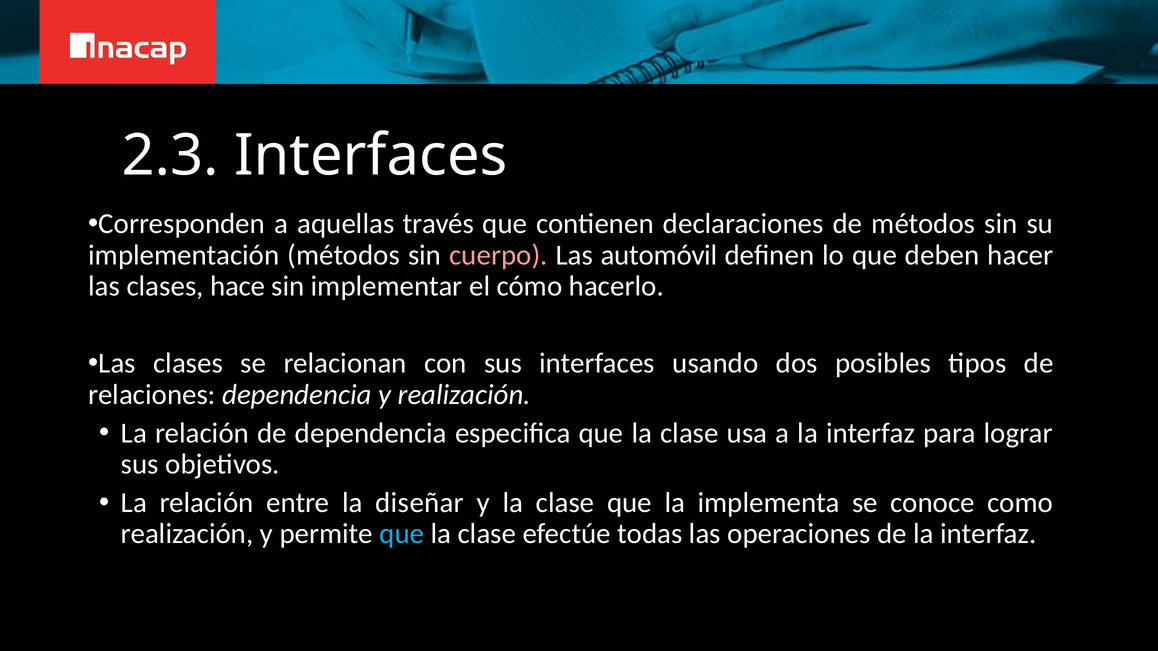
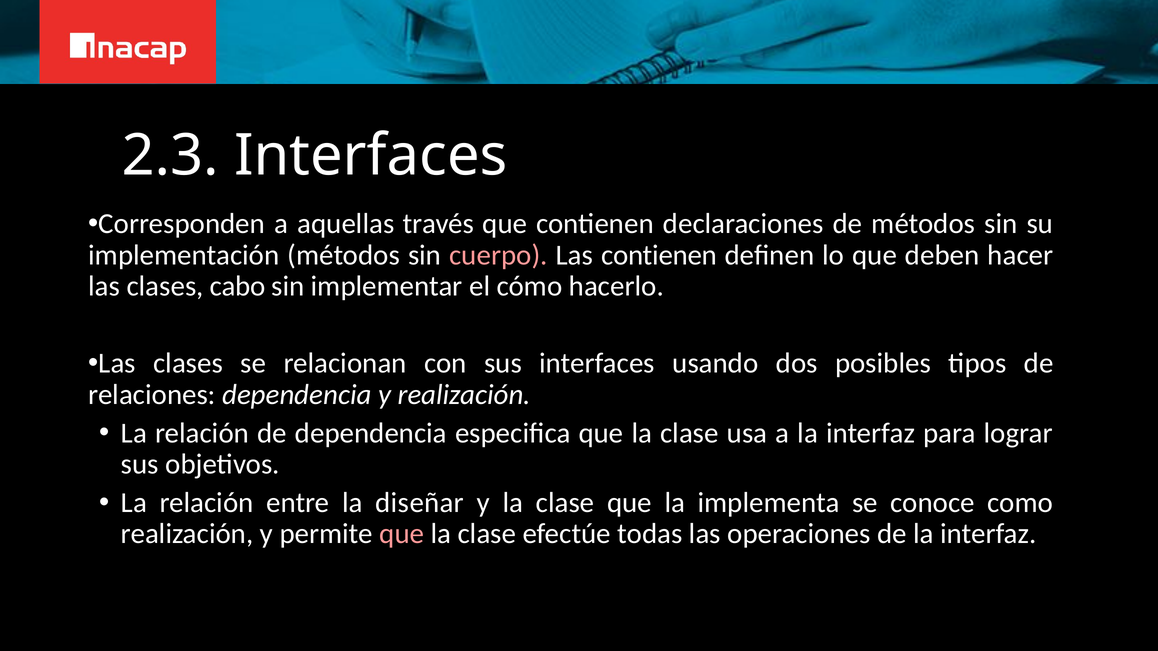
Las automóvil: automóvil -> contienen
hace: hace -> cabo
que at (402, 534) colour: light blue -> pink
